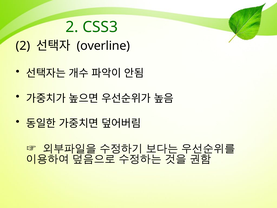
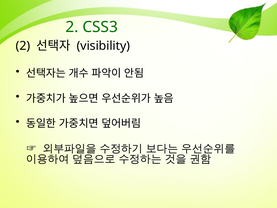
overline: overline -> visibility
